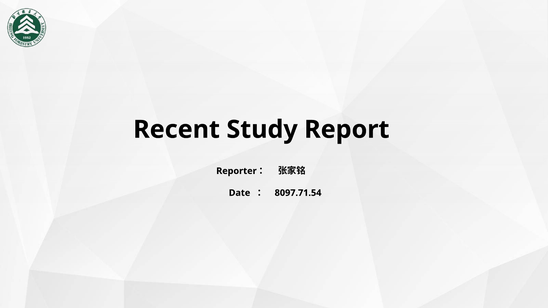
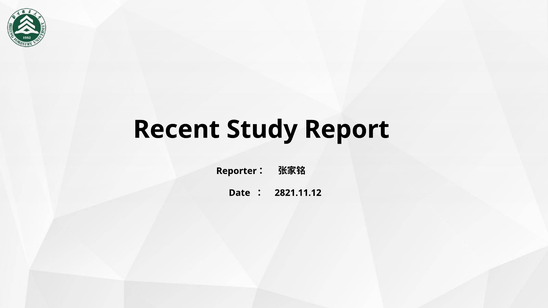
8097.71.54: 8097.71.54 -> 2821.11.12
